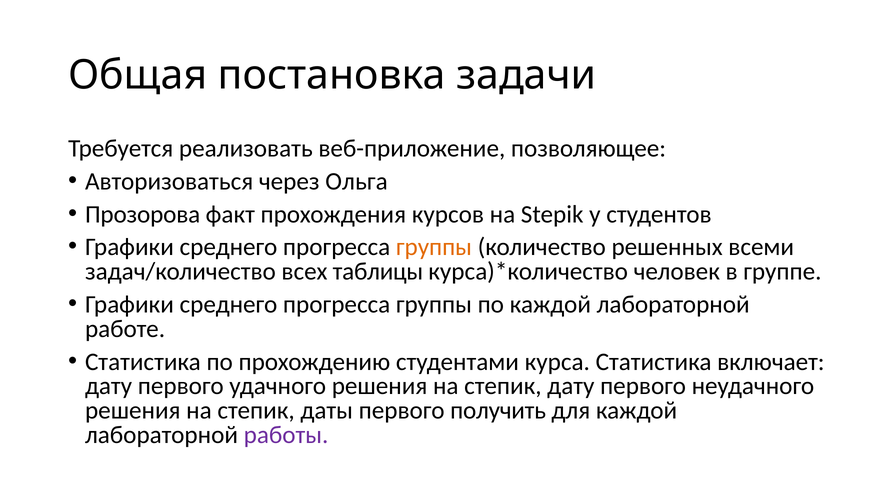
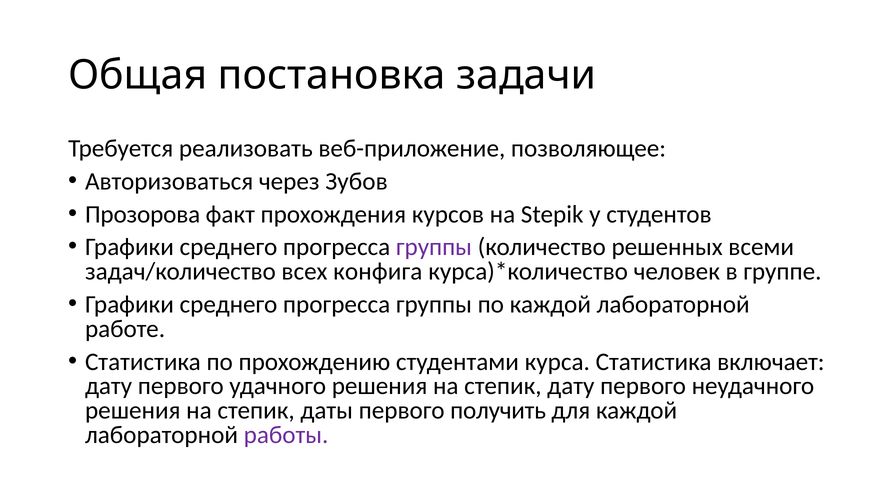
Ольга: Ольга -> Зубов
группы at (434, 247) colour: orange -> purple
таблицы: таблицы -> конфига
